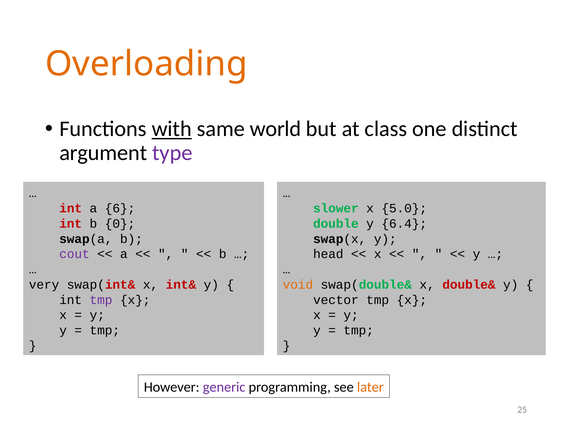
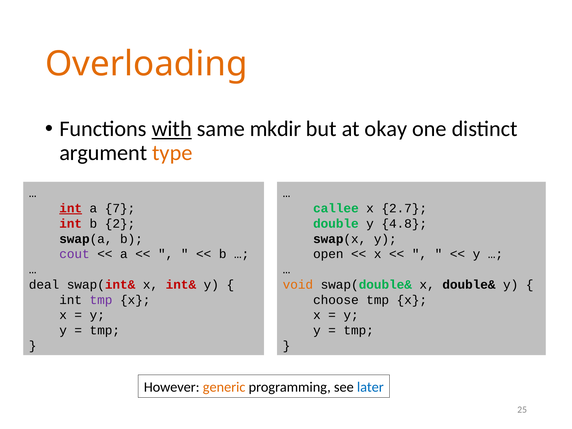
world: world -> mkdir
class: class -> okay
type colour: purple -> orange
int at (71, 208) underline: none -> present
6: 6 -> 7
slower: slower -> callee
5.0: 5.0 -> 2.7
0: 0 -> 2
6.4: 6.4 -> 4.8
head: head -> open
very: very -> deal
double& colour: red -> black
vector: vector -> choose
generic colour: purple -> orange
later colour: orange -> blue
